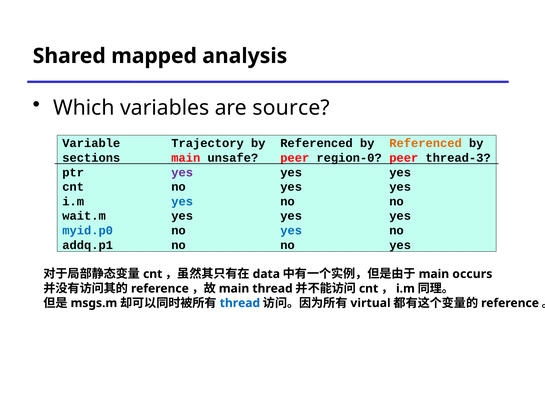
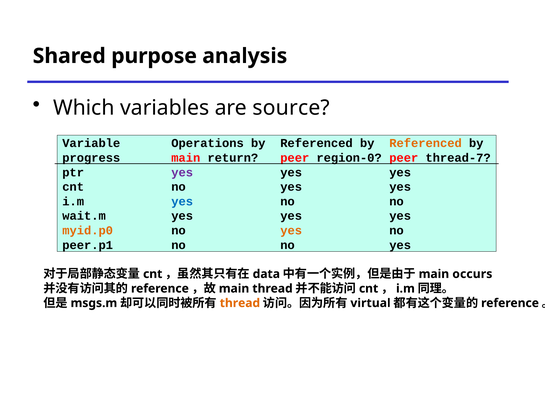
mapped: mapped -> purpose
Trajectory: Trajectory -> Operations
sections: sections -> progress
unsafe: unsafe -> return
thread-3: thread-3 -> thread-7
myid.p0 colour: blue -> orange
yes at (291, 230) colour: blue -> orange
addq.p1: addq.p1 -> peer.p1
thread at (240, 303) colour: blue -> orange
